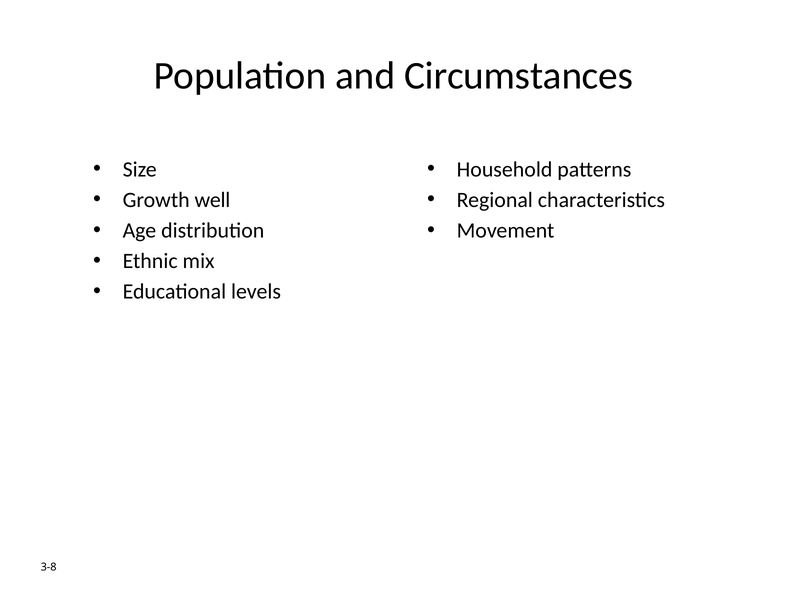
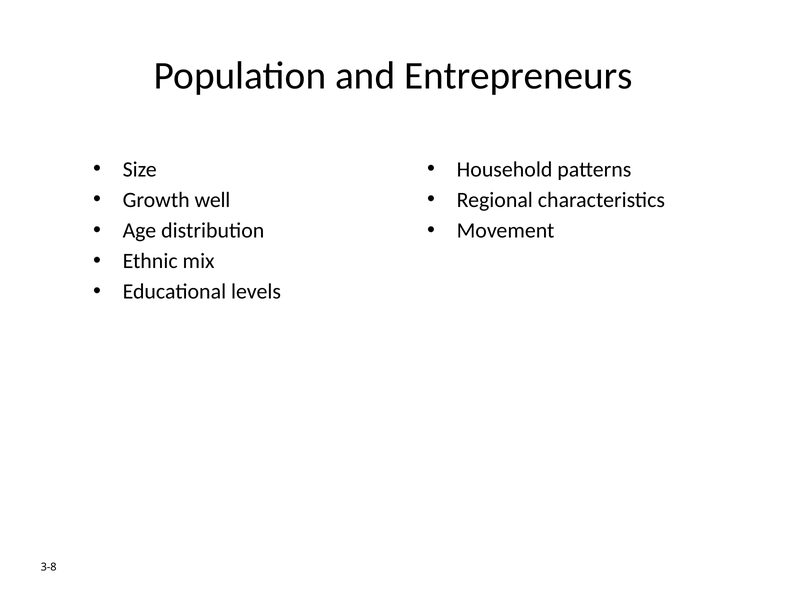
Circumstances: Circumstances -> Entrepreneurs
